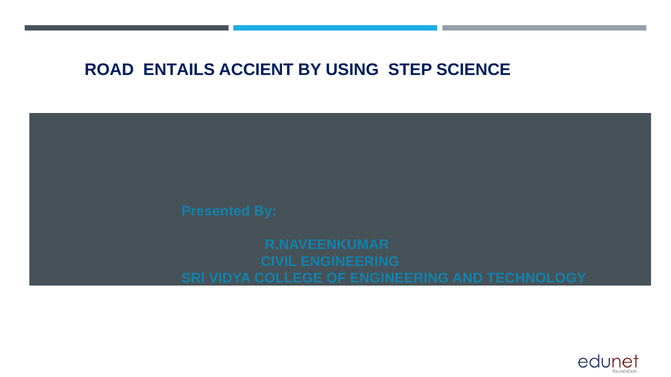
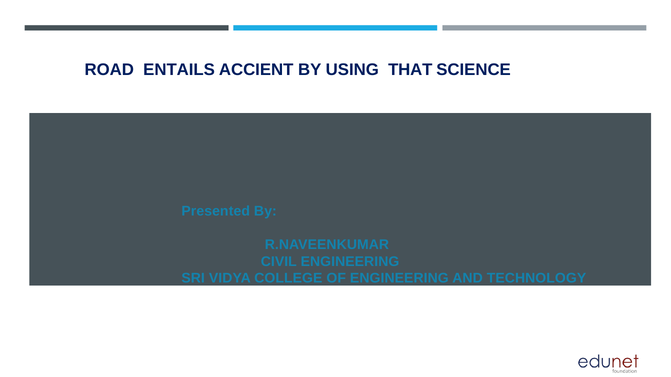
STEP: STEP -> THAT
